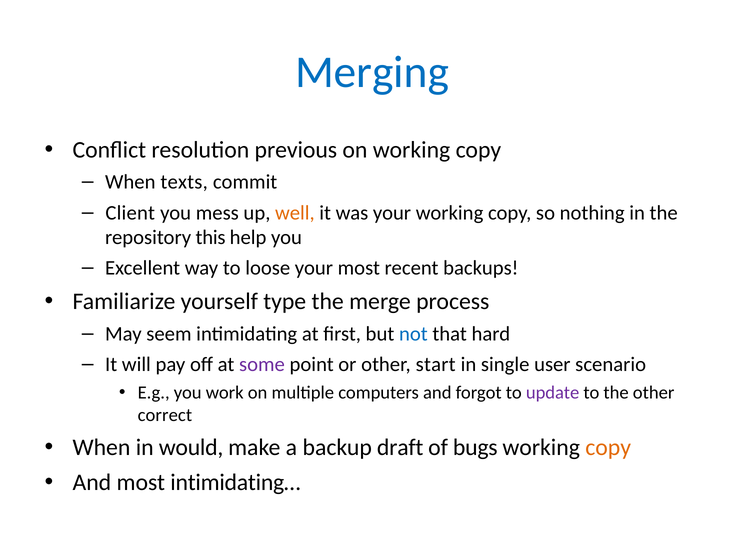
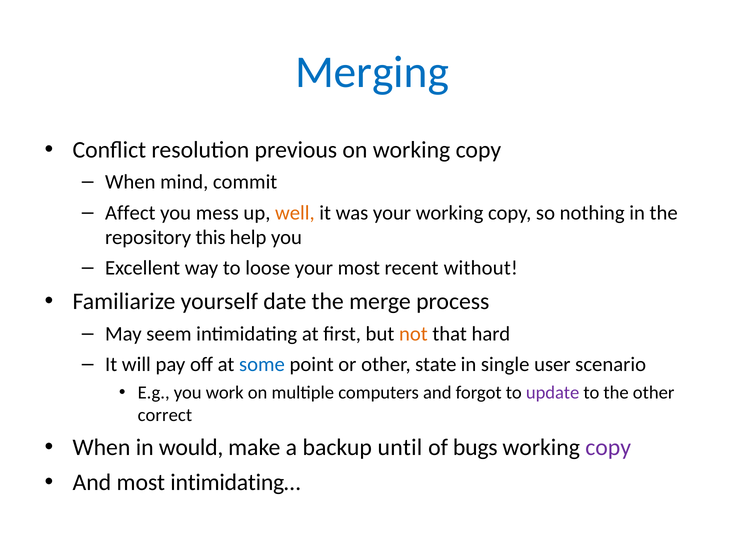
texts: texts -> mind
Client: Client -> Affect
backups: backups -> without
type: type -> date
not colour: blue -> orange
some colour: purple -> blue
start: start -> state
draft: draft -> until
copy at (608, 448) colour: orange -> purple
